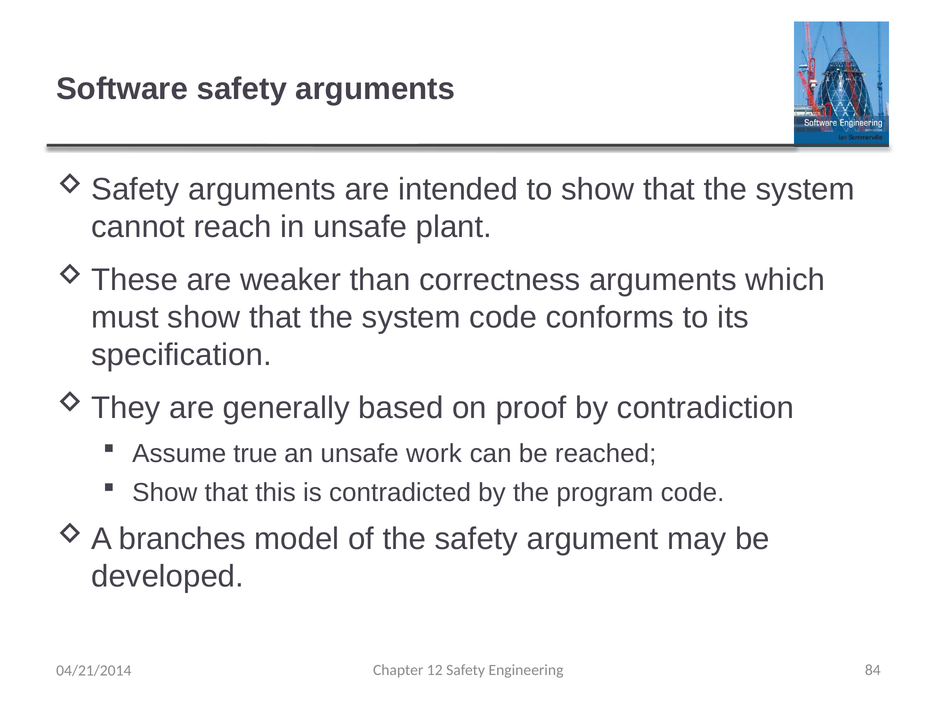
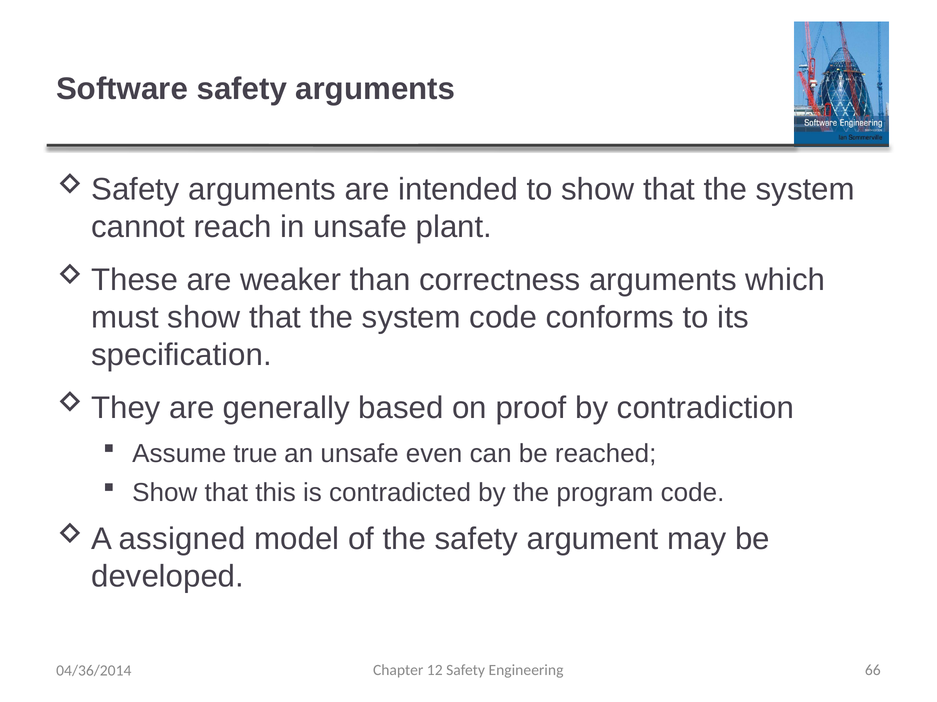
work: work -> even
branches: branches -> assigned
84: 84 -> 66
04/21/2014: 04/21/2014 -> 04/36/2014
